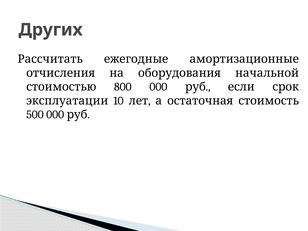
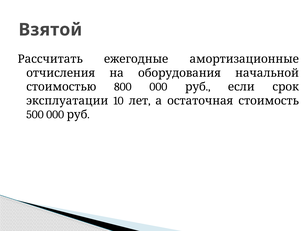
Других: Других -> Взятой
